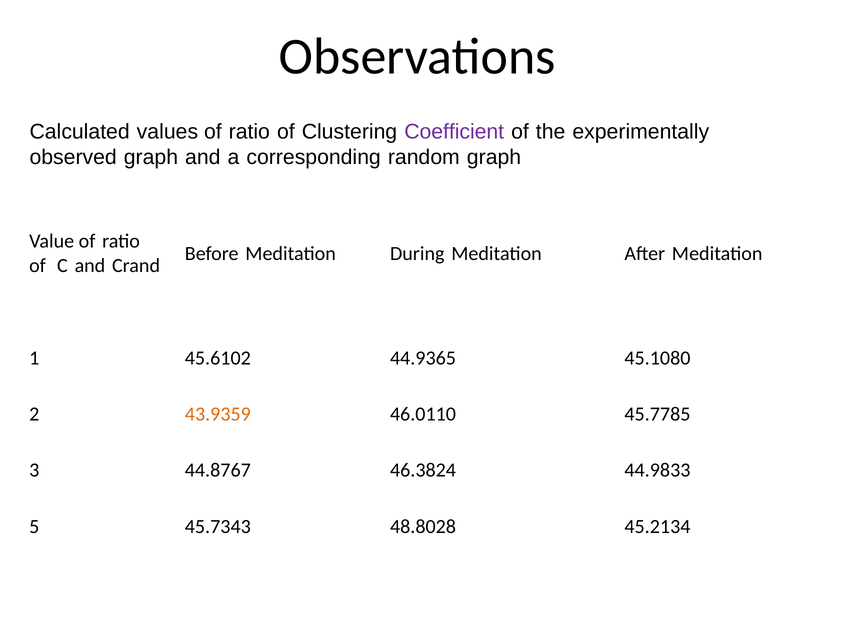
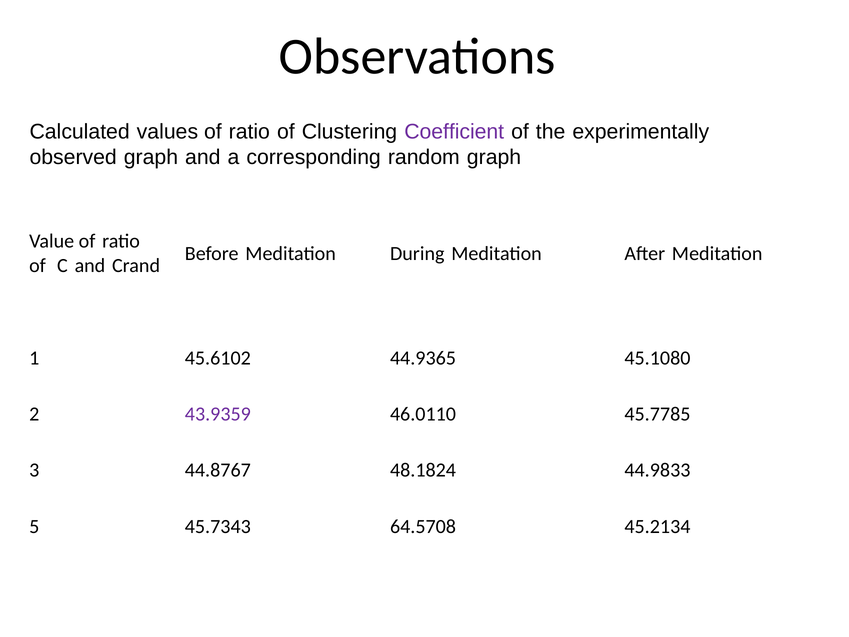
43.9359 colour: orange -> purple
46.3824: 46.3824 -> 48.1824
48.8028: 48.8028 -> 64.5708
